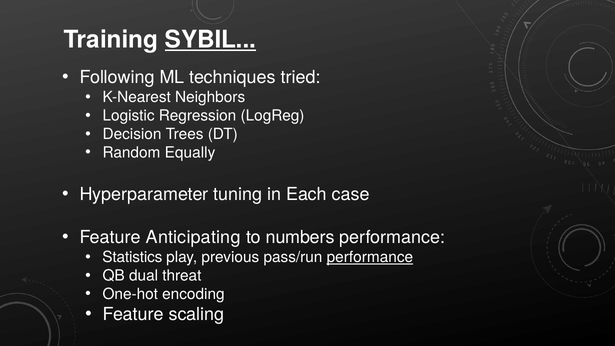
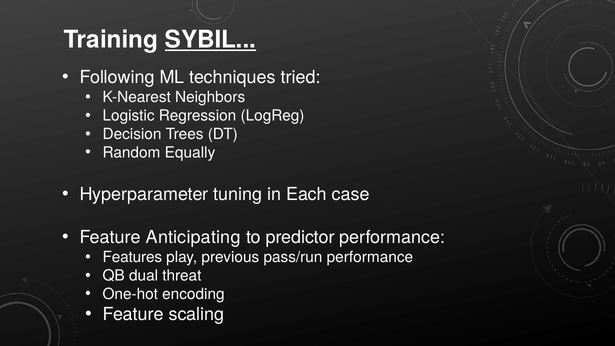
numbers: numbers -> predictor
Statistics: Statistics -> Features
performance at (370, 257) underline: present -> none
